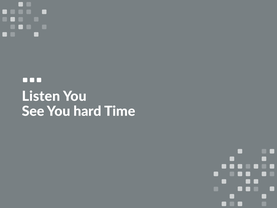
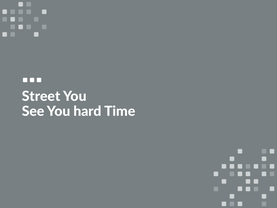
Listen: Listen -> Street
